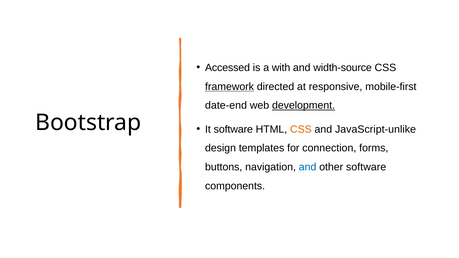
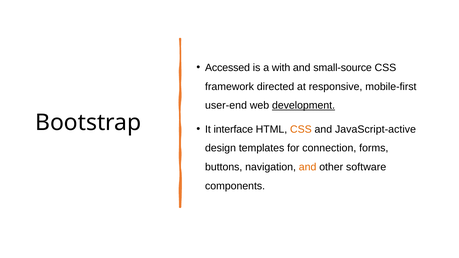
width-source: width-source -> small-source
framework underline: present -> none
date-end: date-end -> user-end
It software: software -> interface
JavaScript-unlike: JavaScript-unlike -> JavaScript-active
and at (308, 167) colour: blue -> orange
